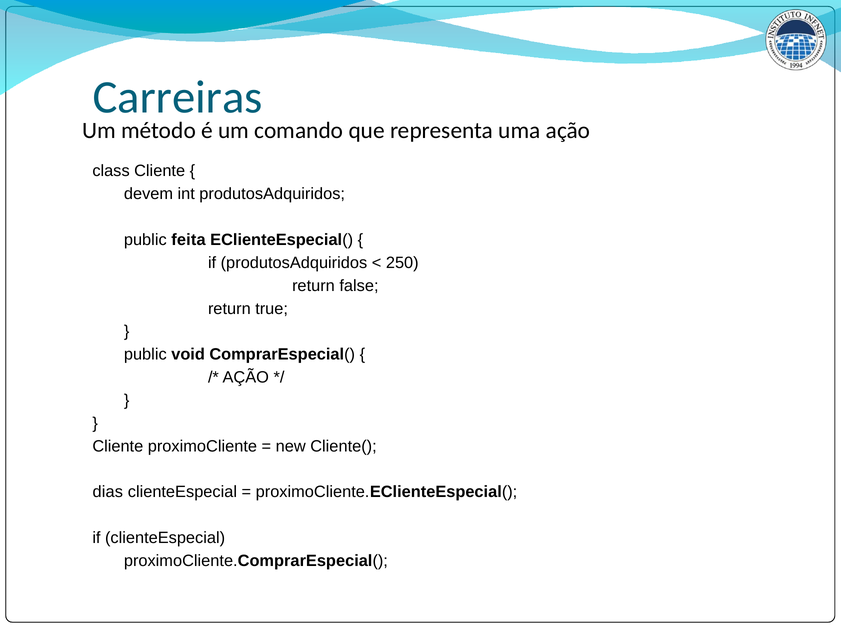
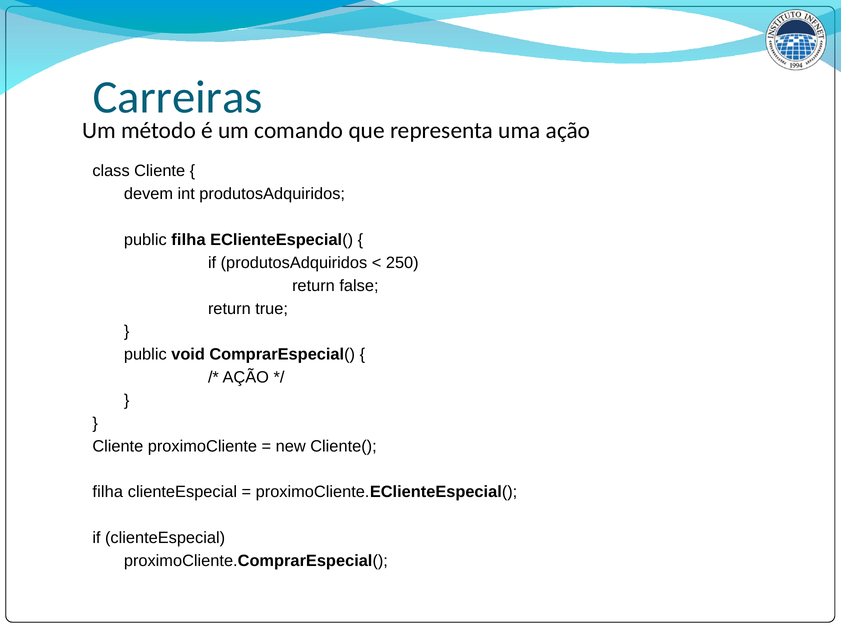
public feita: feita -> filha
dias at (108, 492): dias -> filha
